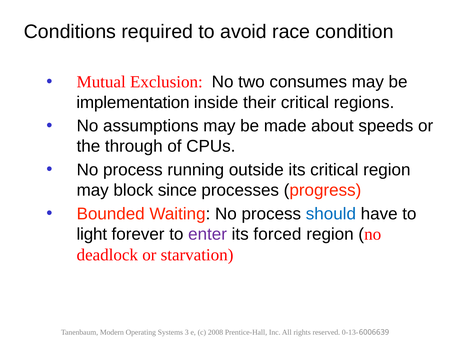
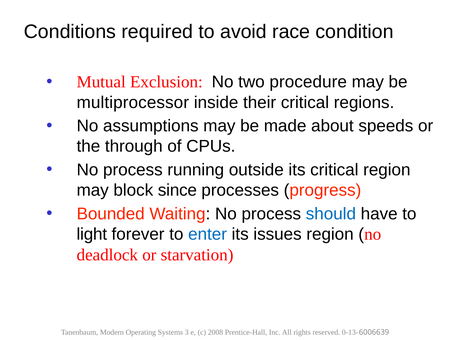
consumes: consumes -> procedure
implementation: implementation -> multiprocessor
enter colour: purple -> blue
forced: forced -> issues
